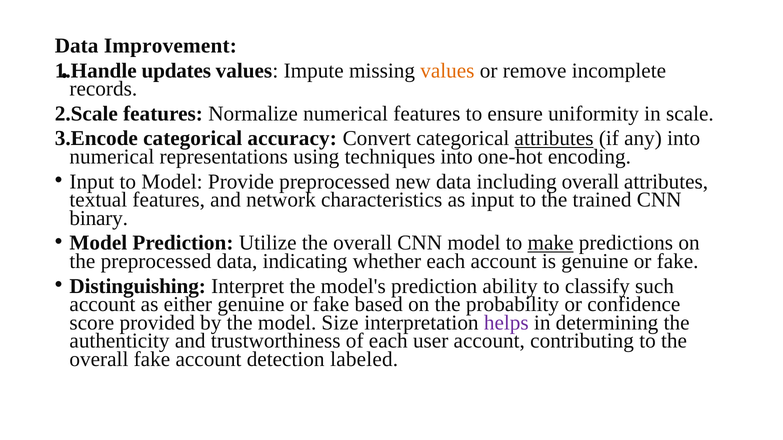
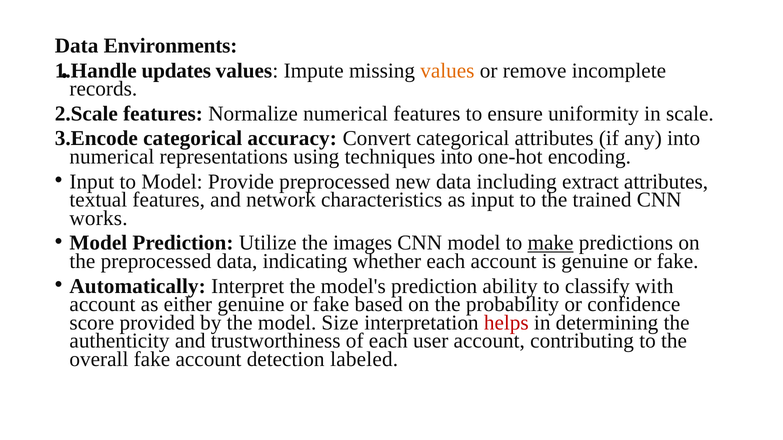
Improvement: Improvement -> Environments
attributes at (554, 139) underline: present -> none
including overall: overall -> extract
binary: binary -> works
Utilize the overall: overall -> images
Distinguishing: Distinguishing -> Automatically
such: such -> with
helps colour: purple -> red
